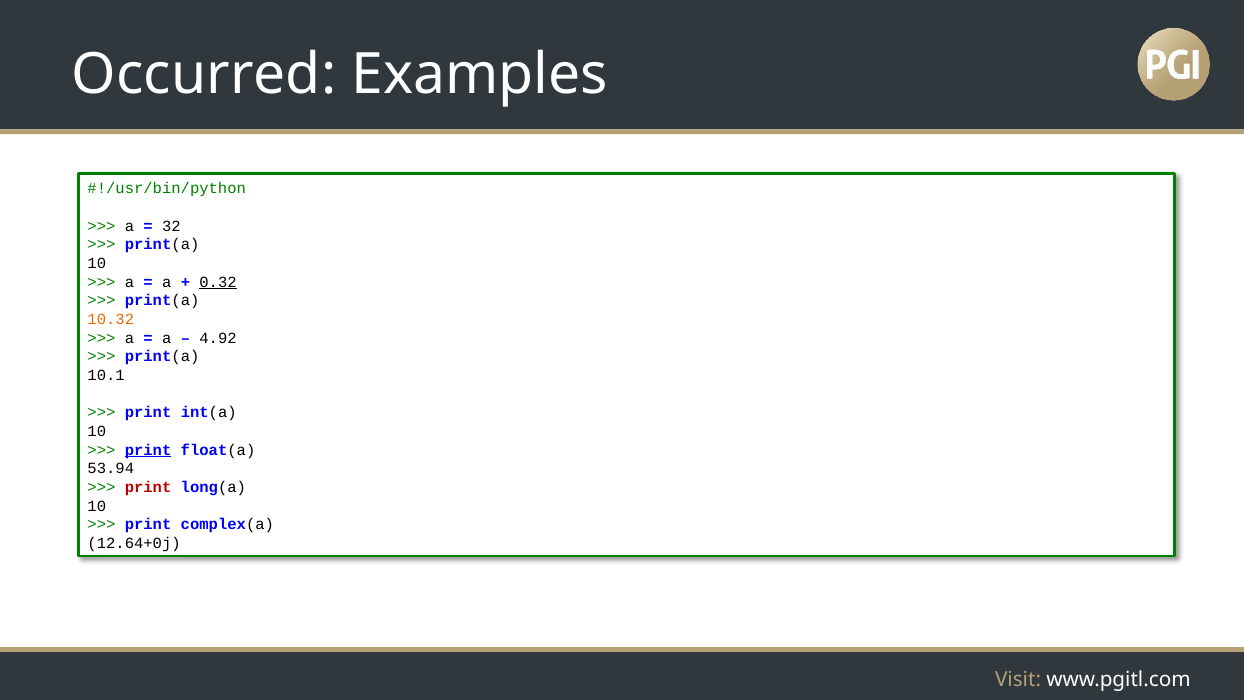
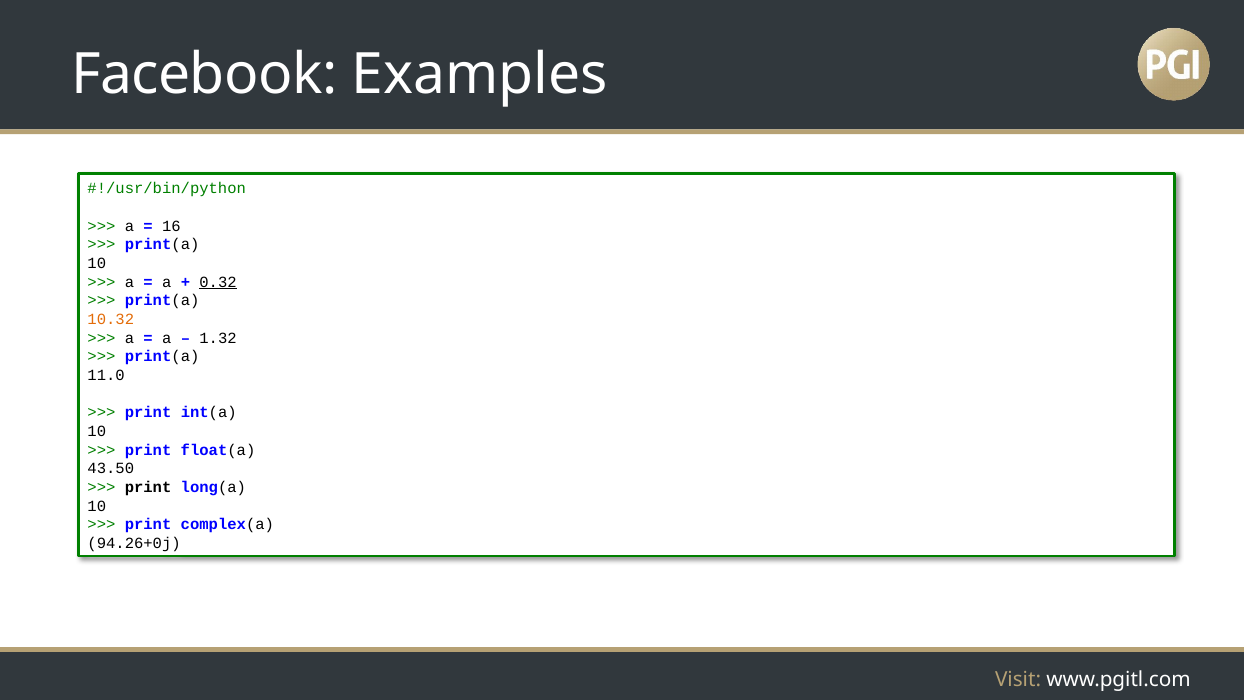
Occurred: Occurred -> Facebook
32: 32 -> 16
4.92: 4.92 -> 1.32
10.1: 10.1 -> 11.0
print at (148, 450) underline: present -> none
53.94: 53.94 -> 43.50
print at (148, 487) colour: red -> black
12.64+0j: 12.64+0j -> 94.26+0j
